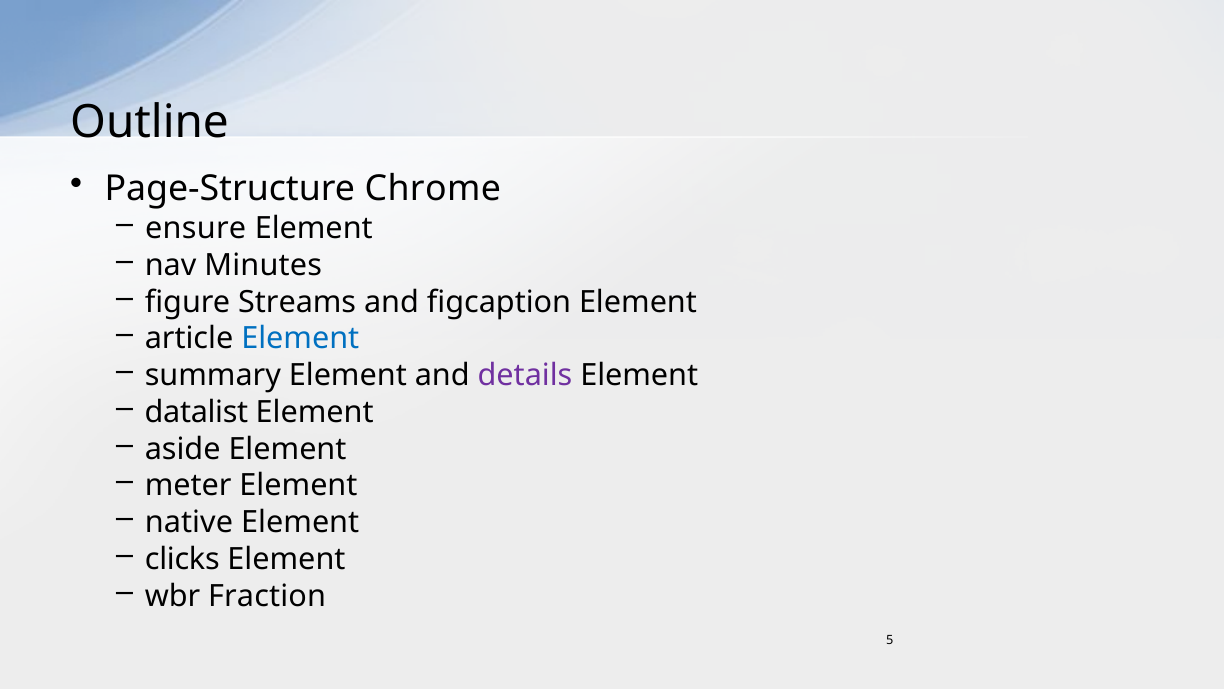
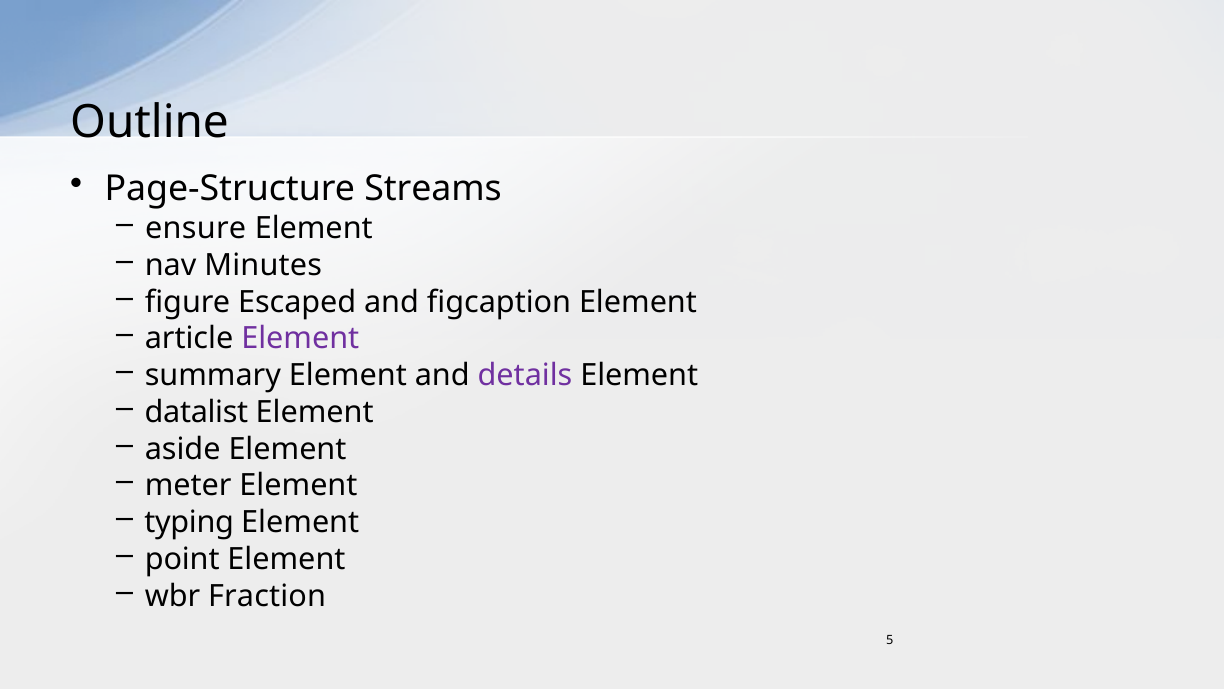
Chrome: Chrome -> Streams
Streams: Streams -> Escaped
Element at (300, 339) colour: blue -> purple
native: native -> typing
clicks: clicks -> point
